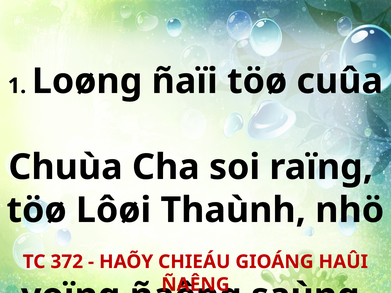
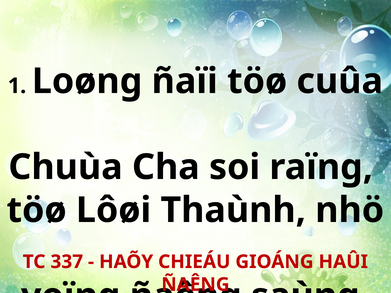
372: 372 -> 337
